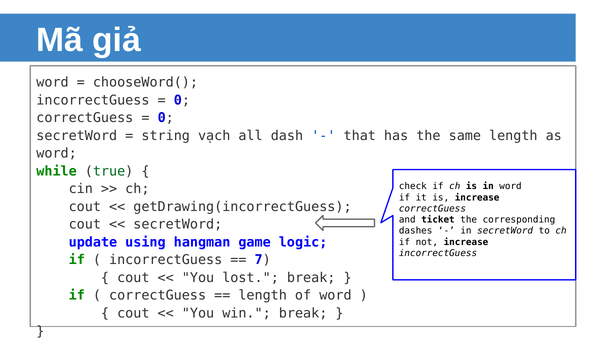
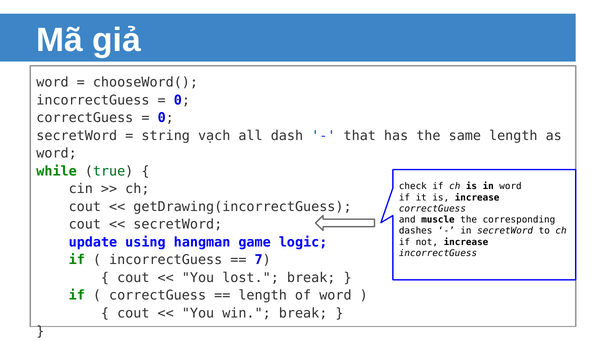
ticket: ticket -> muscle
